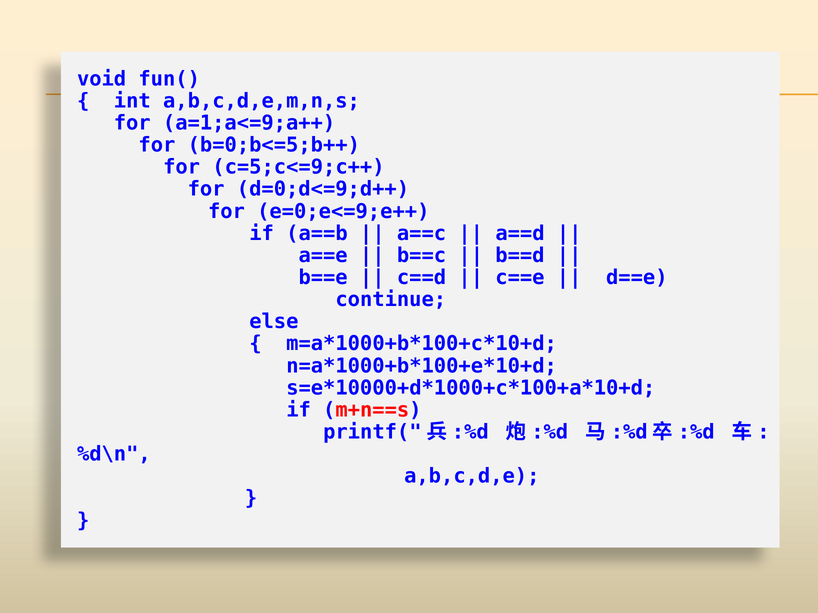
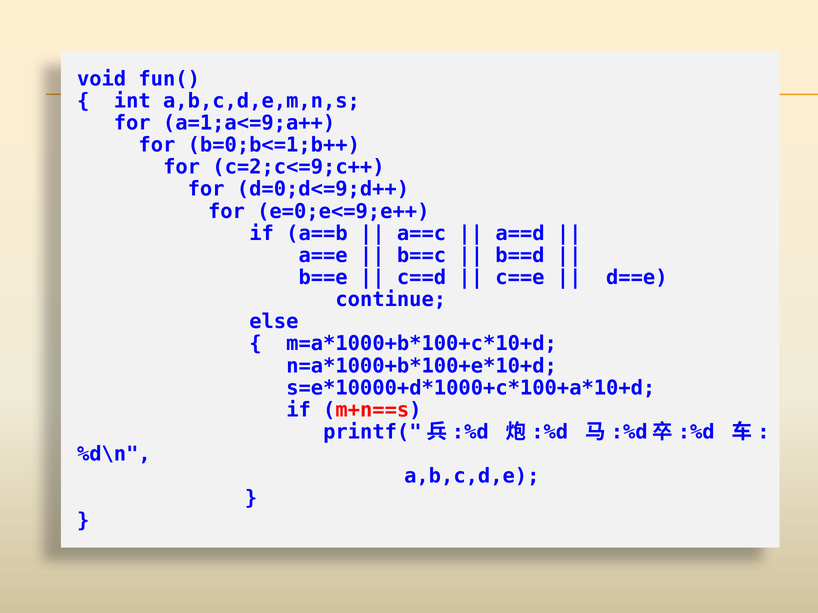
b=0;b<=5;b++: b=0;b<=5;b++ -> b=0;b<=1;b++
c=5;c<=9;c++: c=5;c<=9;c++ -> c=2;c<=9;c++
